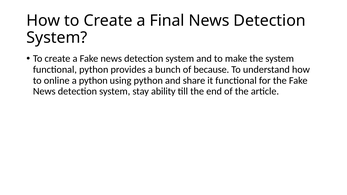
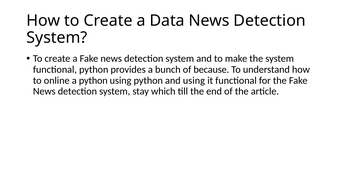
Final: Final -> Data
and share: share -> using
ability: ability -> which
